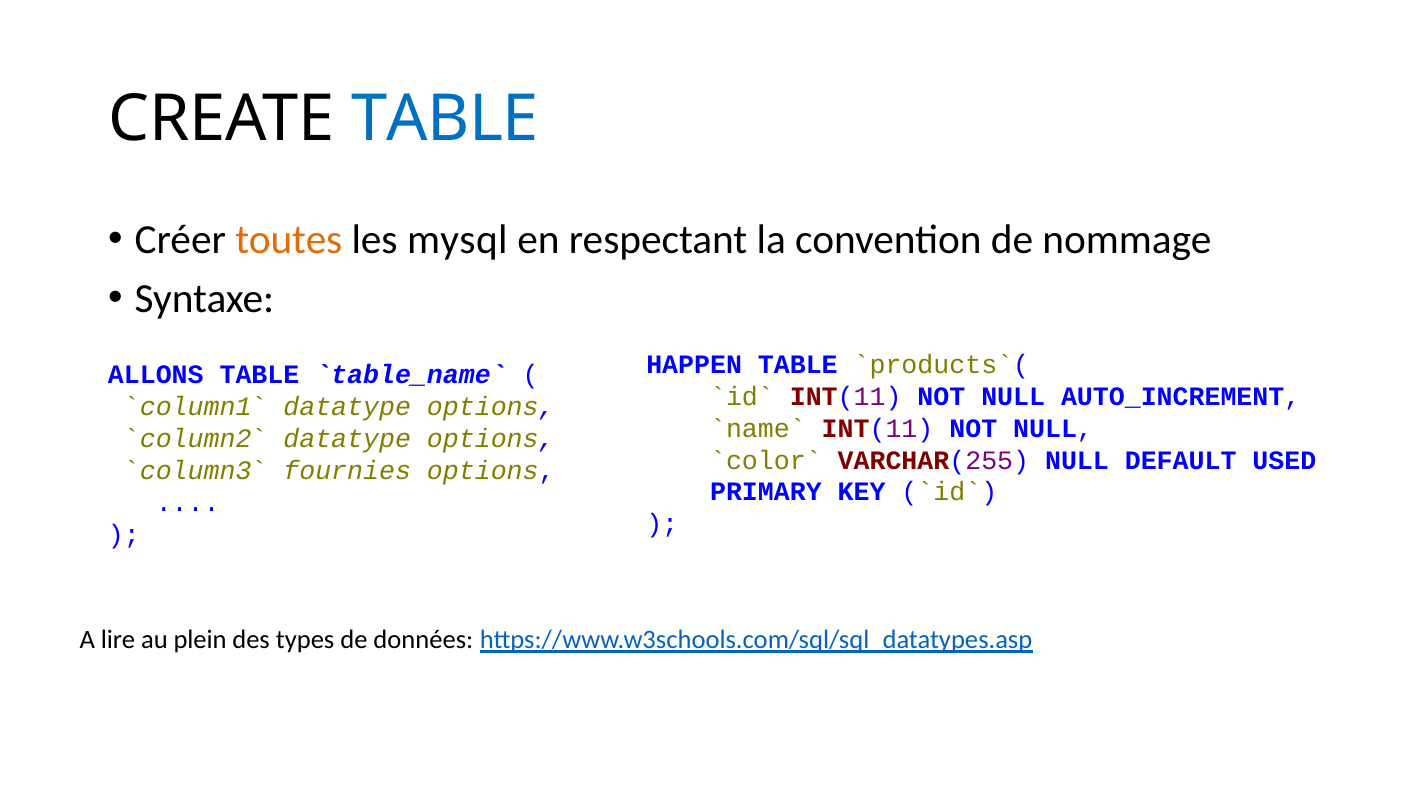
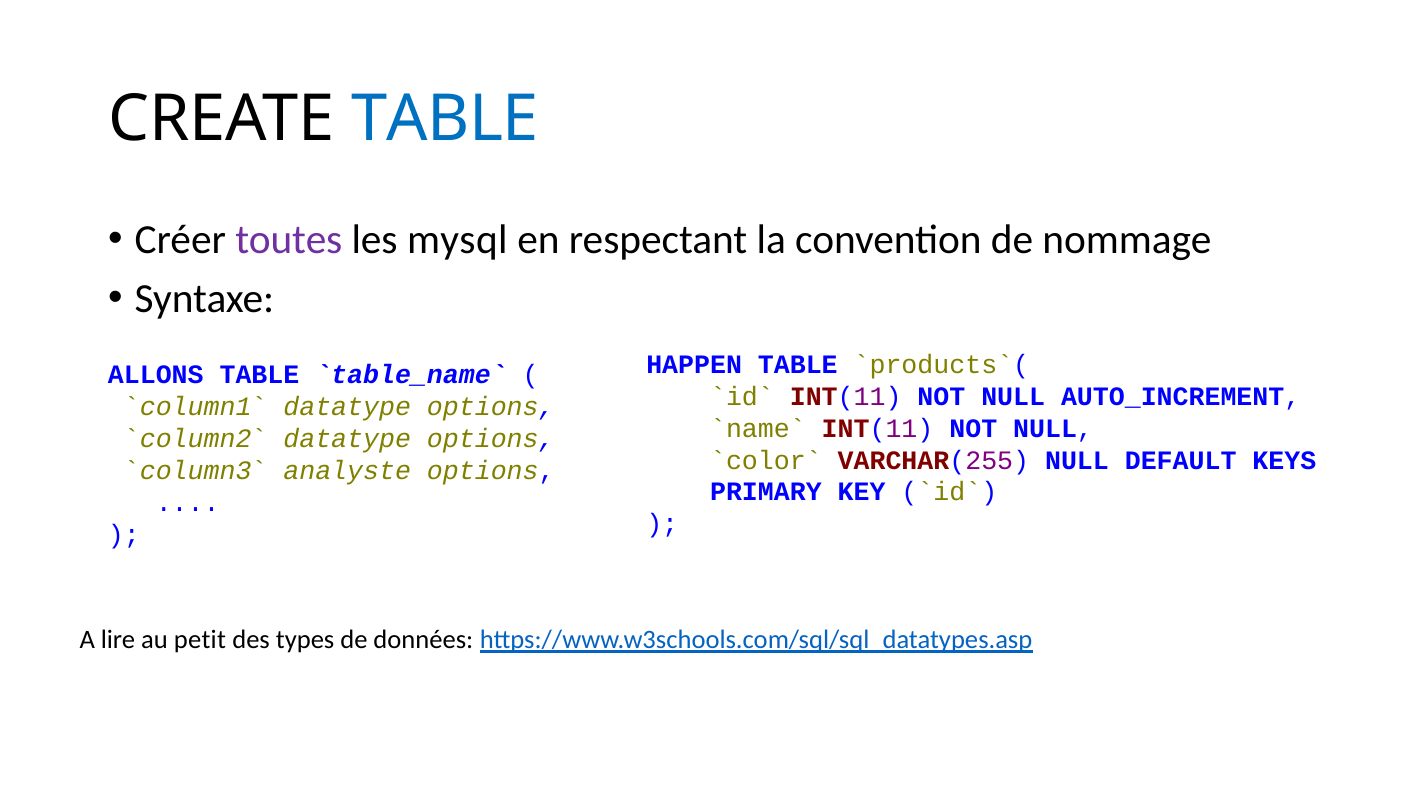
toutes colour: orange -> purple
USED: USED -> KEYS
fournies: fournies -> analyste
plein: plein -> petit
